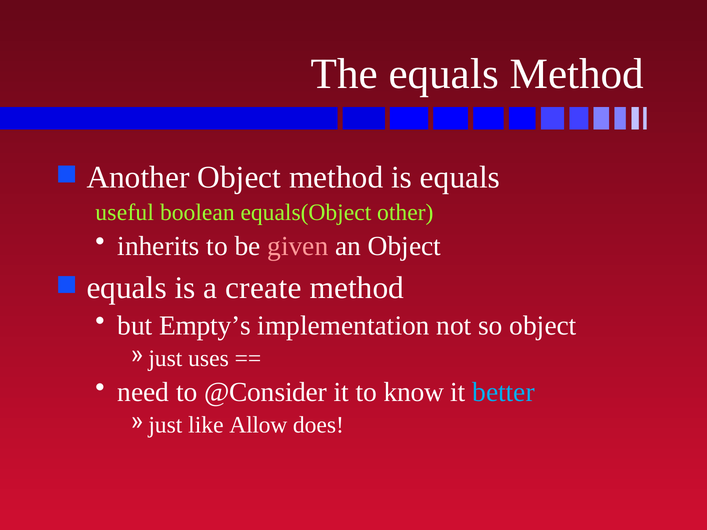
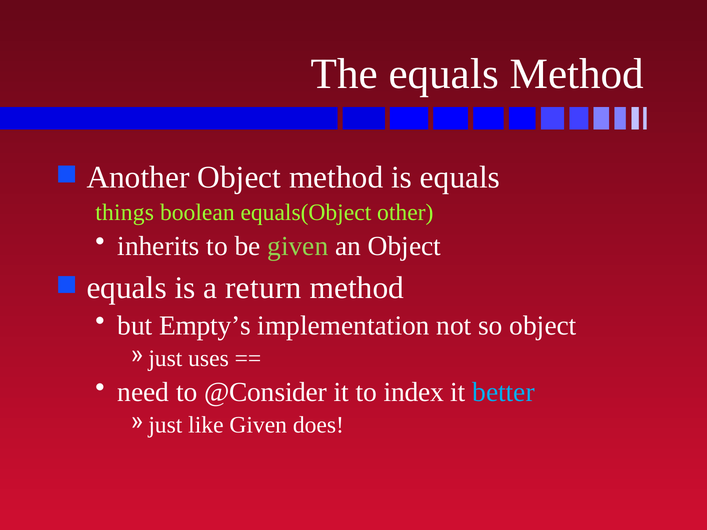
useful: useful -> things
given at (298, 246) colour: pink -> light green
create: create -> return
know: know -> index
like Allow: Allow -> Given
